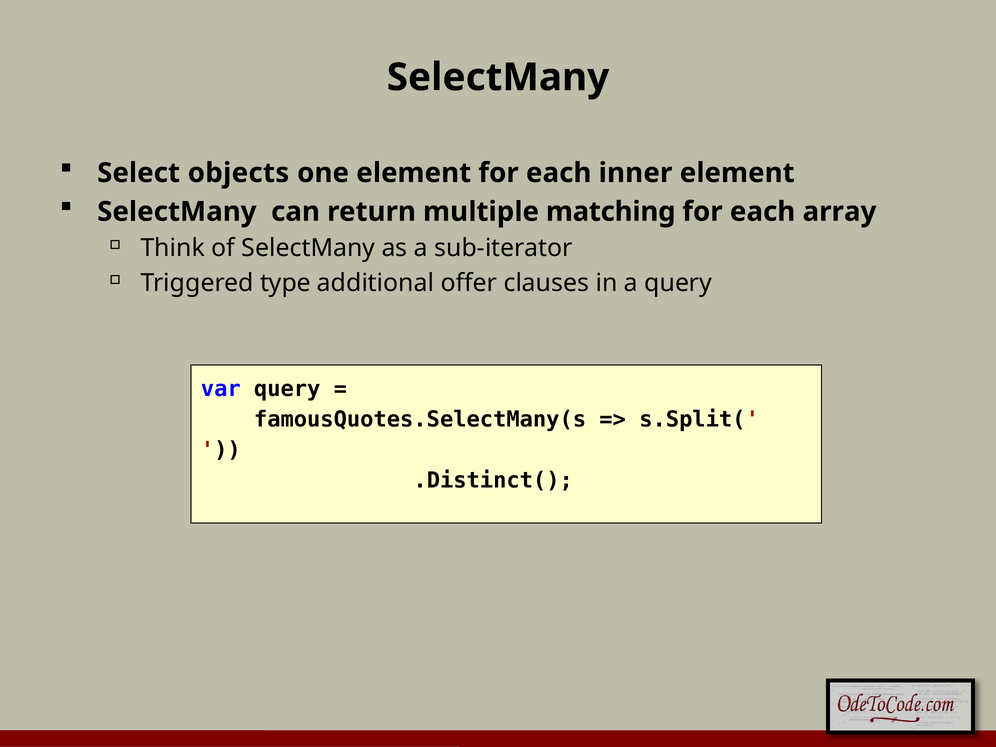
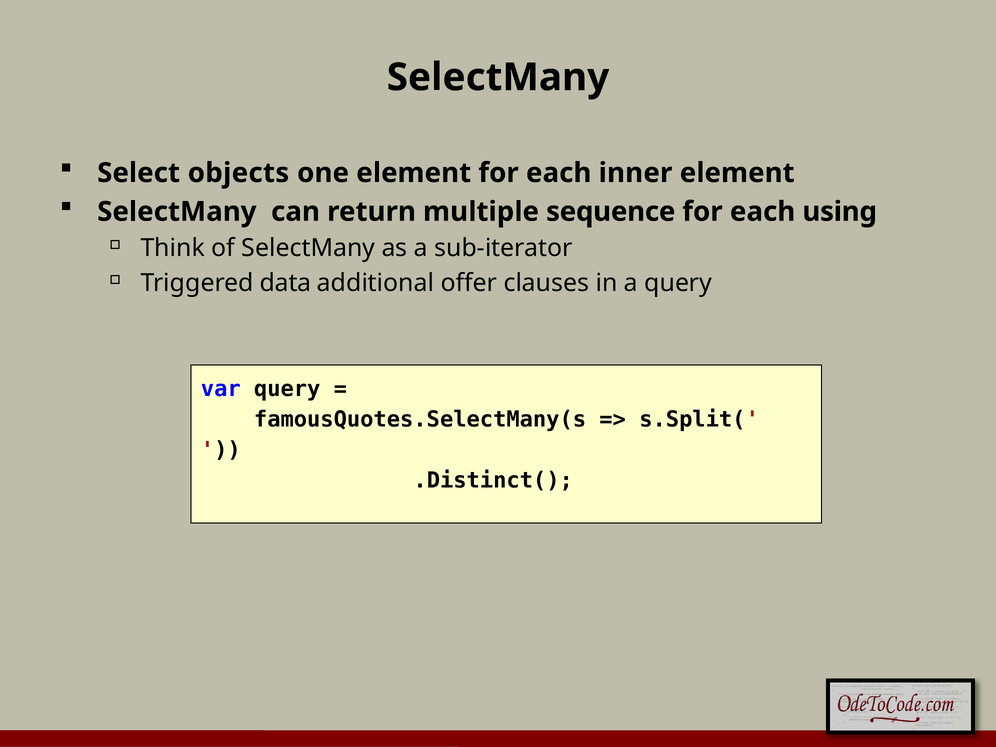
matching: matching -> sequence
array: array -> using
type: type -> data
